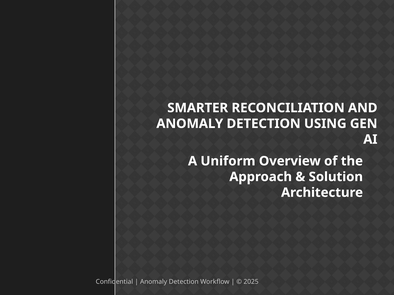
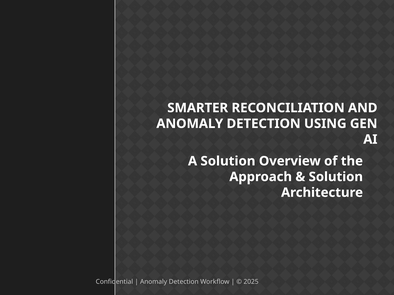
A Uniform: Uniform -> Solution
